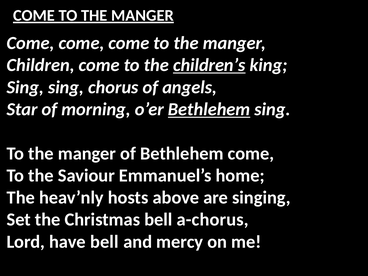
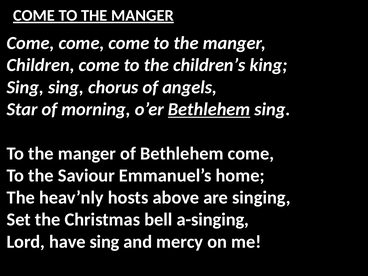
children’s underline: present -> none
a-chorus: a-chorus -> a-singing
have bell: bell -> sing
